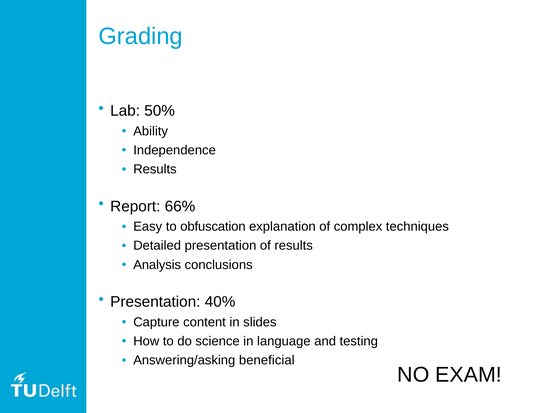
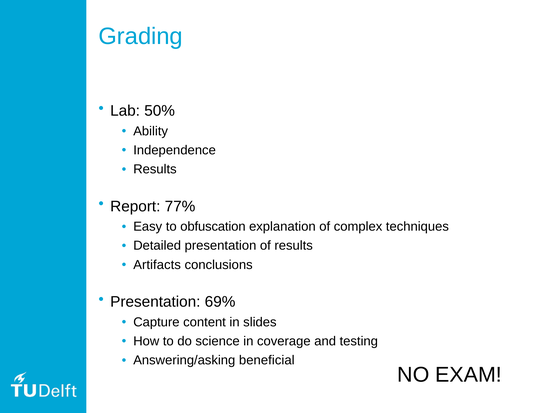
66%: 66% -> 77%
Analysis: Analysis -> Artifacts
40%: 40% -> 69%
language: language -> coverage
